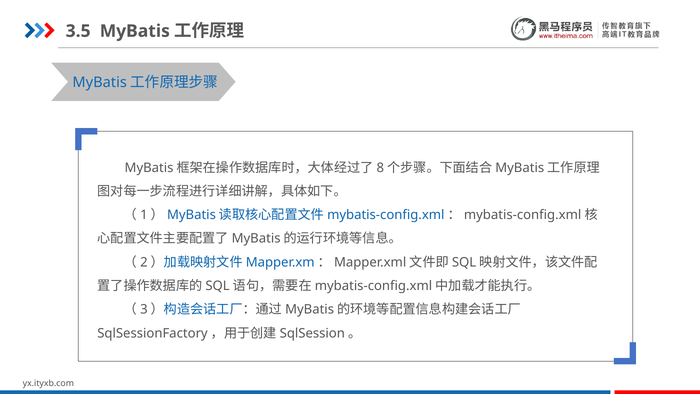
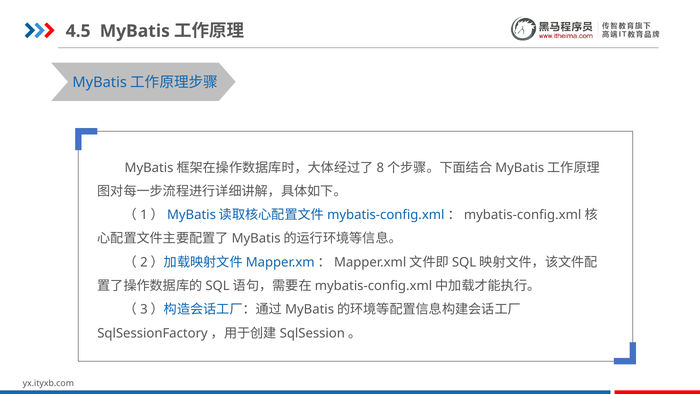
3.5: 3.5 -> 4.5
